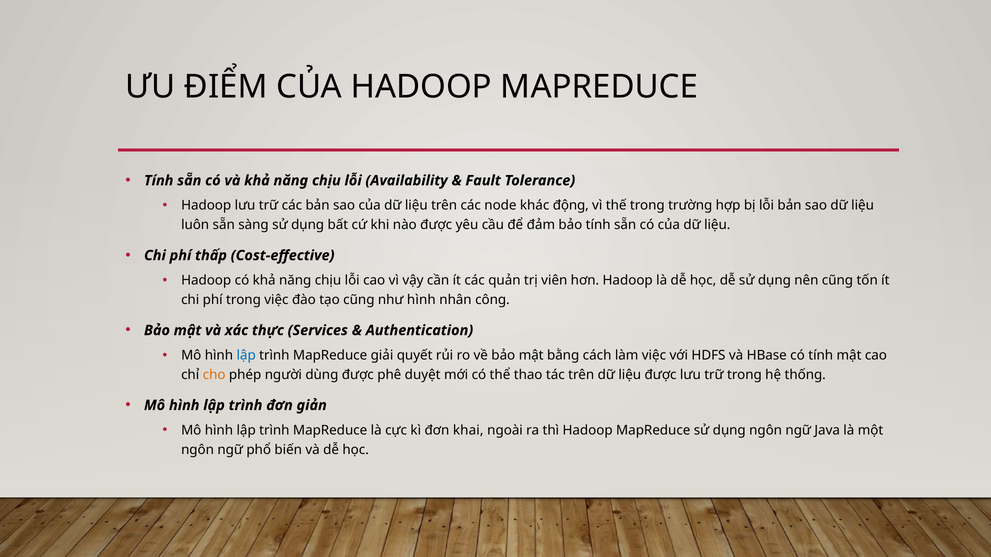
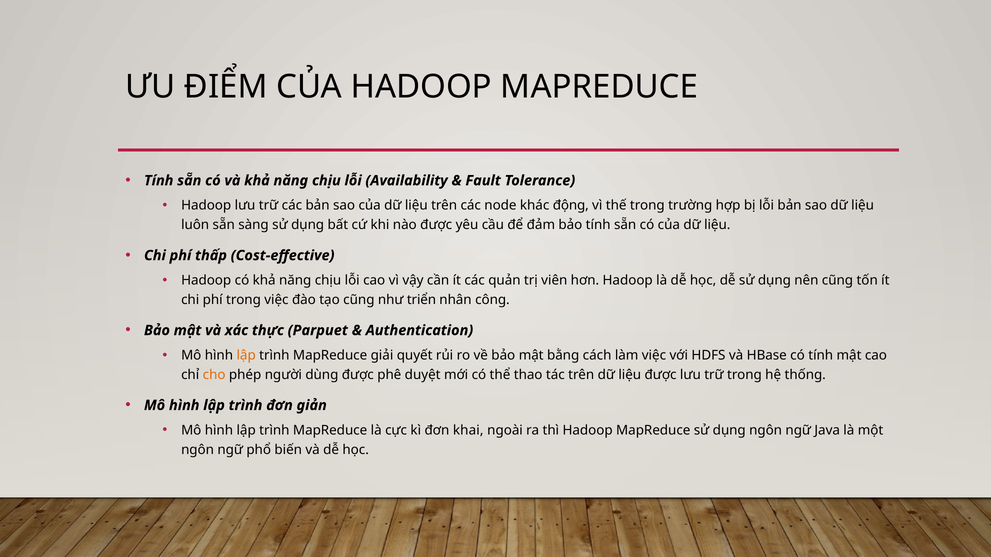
như hình: hình -> triển
Services: Services -> Parpuet
lập at (246, 356) colour: blue -> orange
